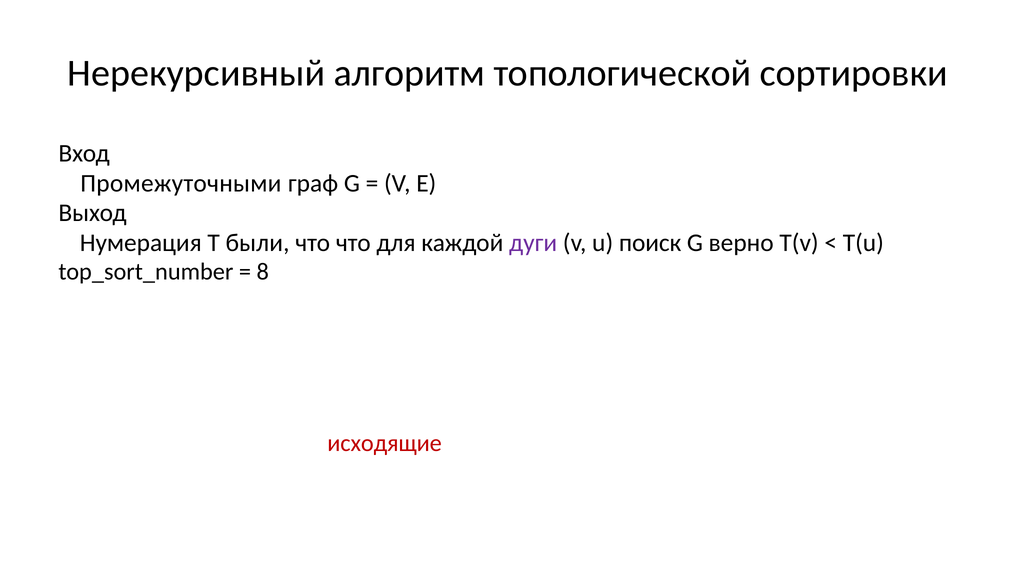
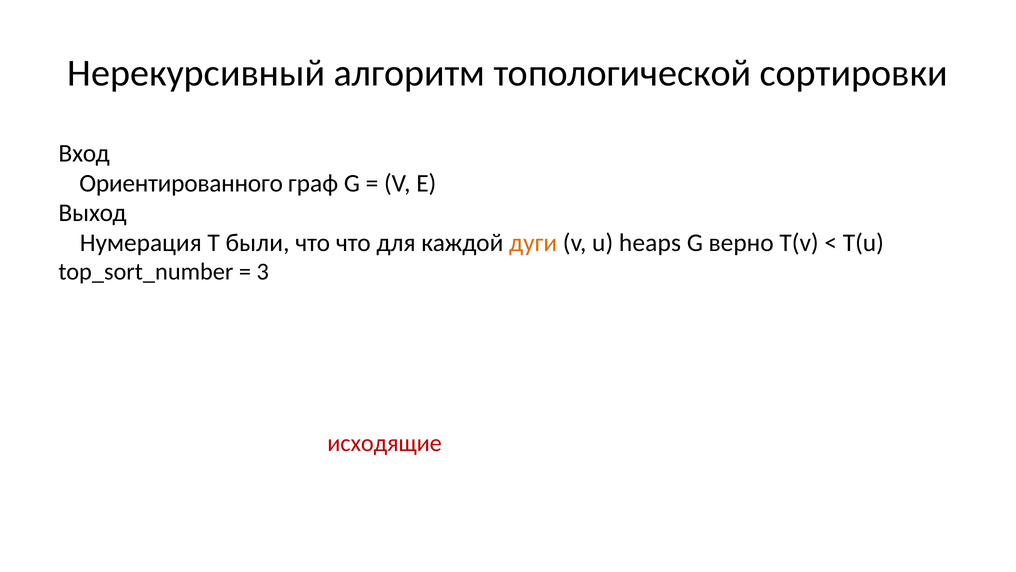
Промежуточными: Промежуточными -> Ориентированного
дуги at (533, 243) colour: purple -> orange
поиск: поиск -> heaps
8: 8 -> 3
